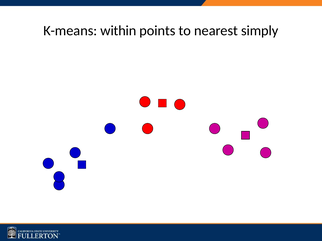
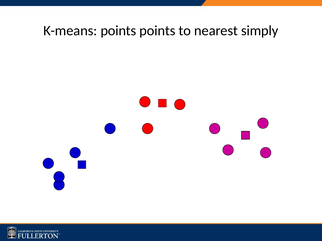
K-means within: within -> points
